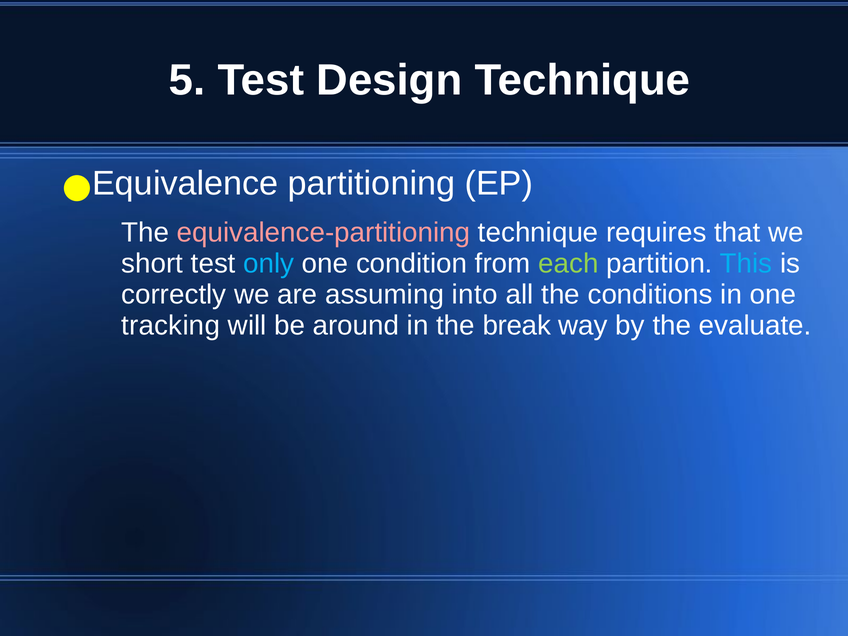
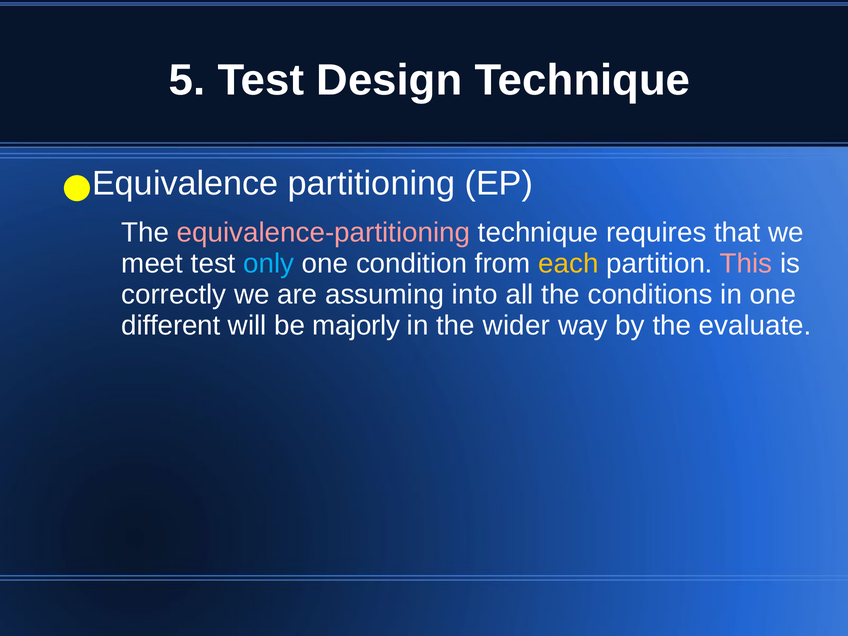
short: short -> meet
each colour: light green -> yellow
This colour: light blue -> pink
tracking: tracking -> different
around: around -> majorly
break: break -> wider
